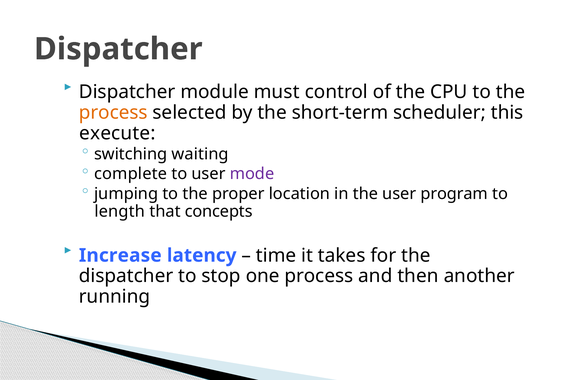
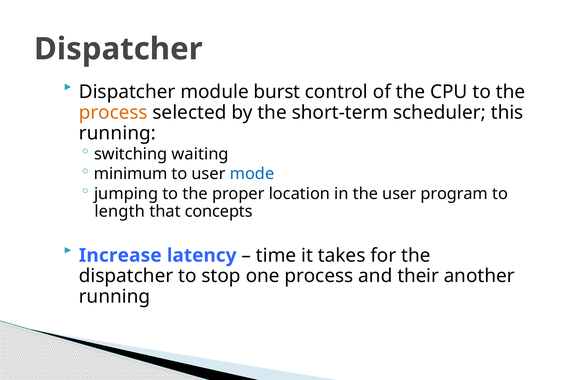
must: must -> burst
execute at (117, 133): execute -> running
complete: complete -> minimum
mode colour: purple -> blue
then: then -> their
